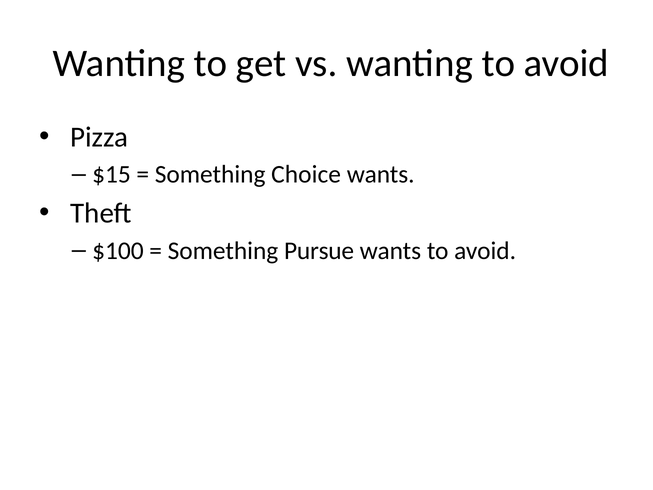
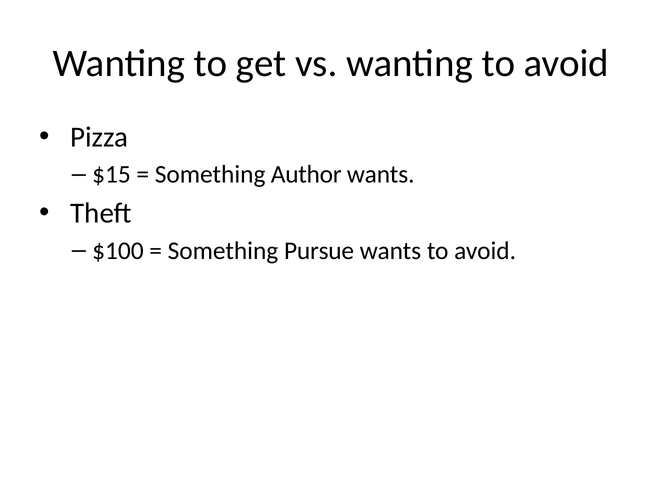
Choice: Choice -> Author
